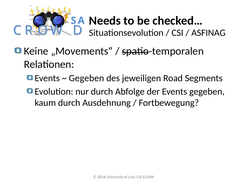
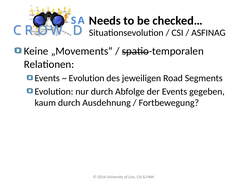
Gegeben at (86, 79): Gegeben -> Evolution
